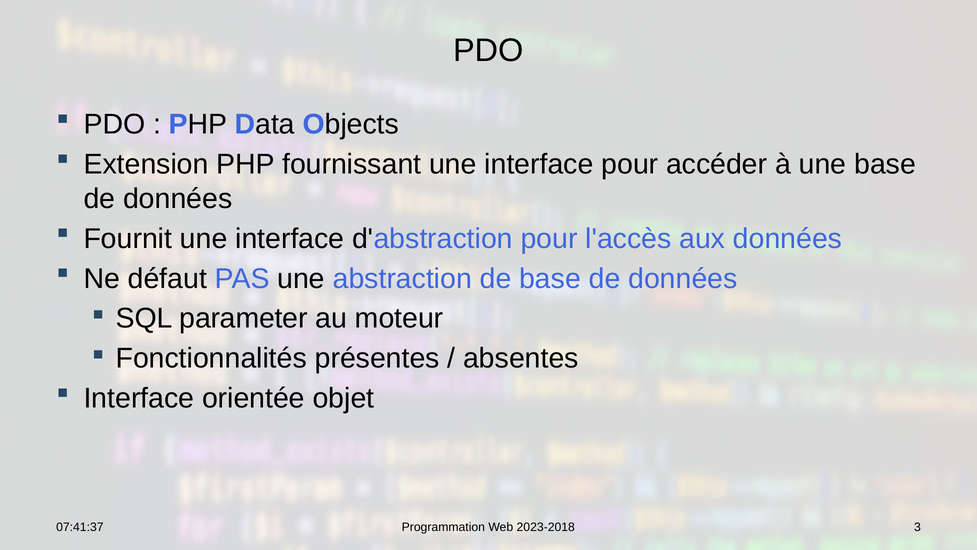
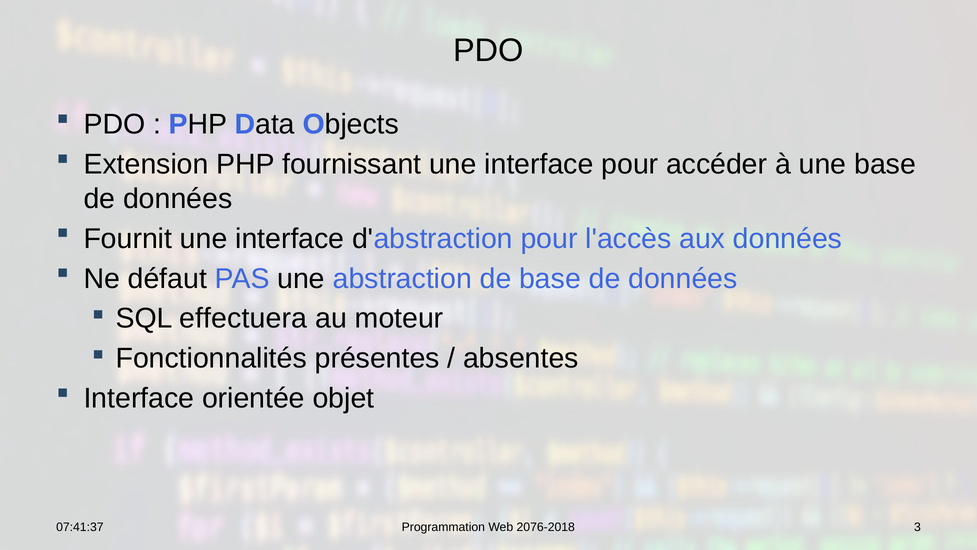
parameter: parameter -> effectuera
2023-2018: 2023-2018 -> 2076-2018
